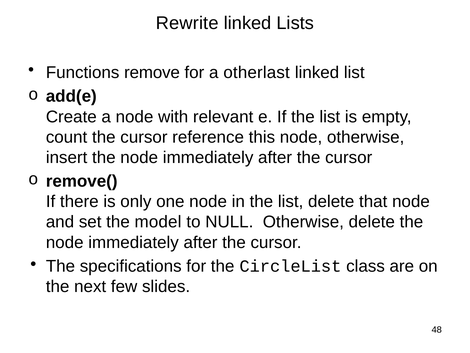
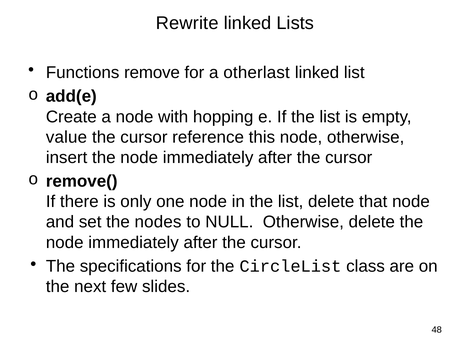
relevant: relevant -> hopping
count: count -> value
model: model -> nodes
